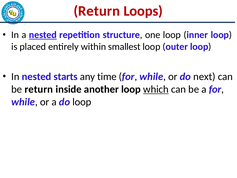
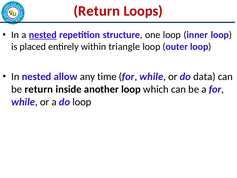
smallest: smallest -> triangle
starts: starts -> allow
next: next -> data
which underline: present -> none
